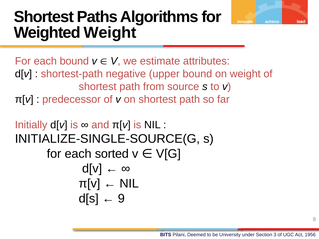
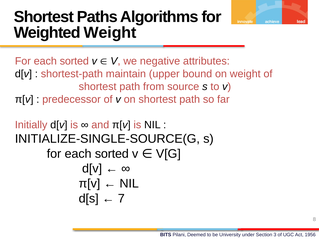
bound at (74, 61): bound -> sorted
estimate: estimate -> negative
negative: negative -> maintain
9: 9 -> 7
